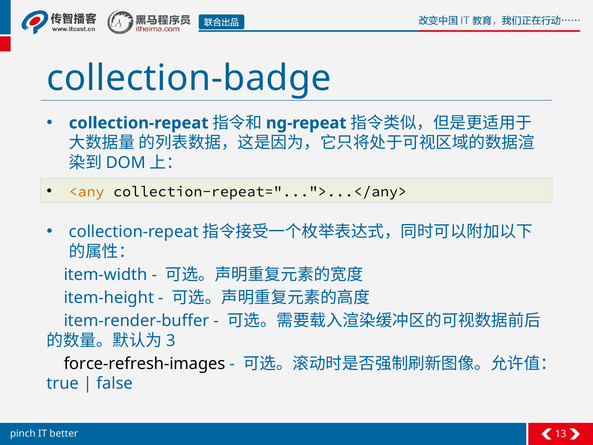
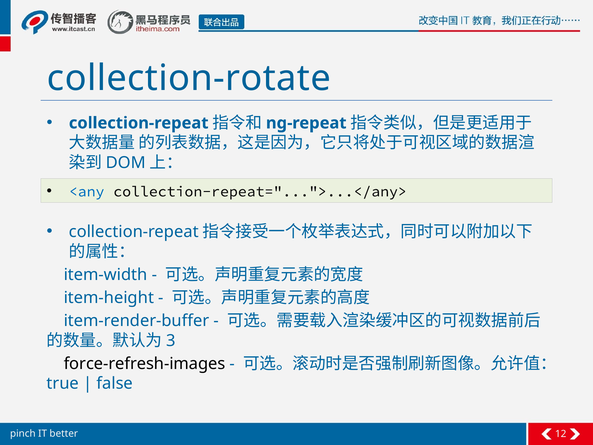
collection-badge: collection-badge -> collection-rotate
<any colour: orange -> blue
13: 13 -> 12
